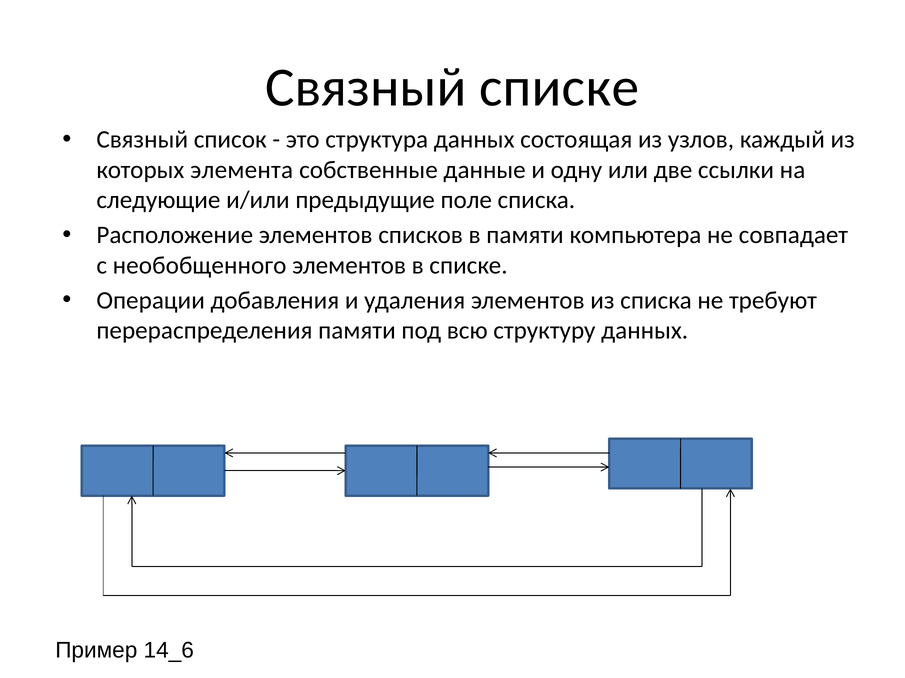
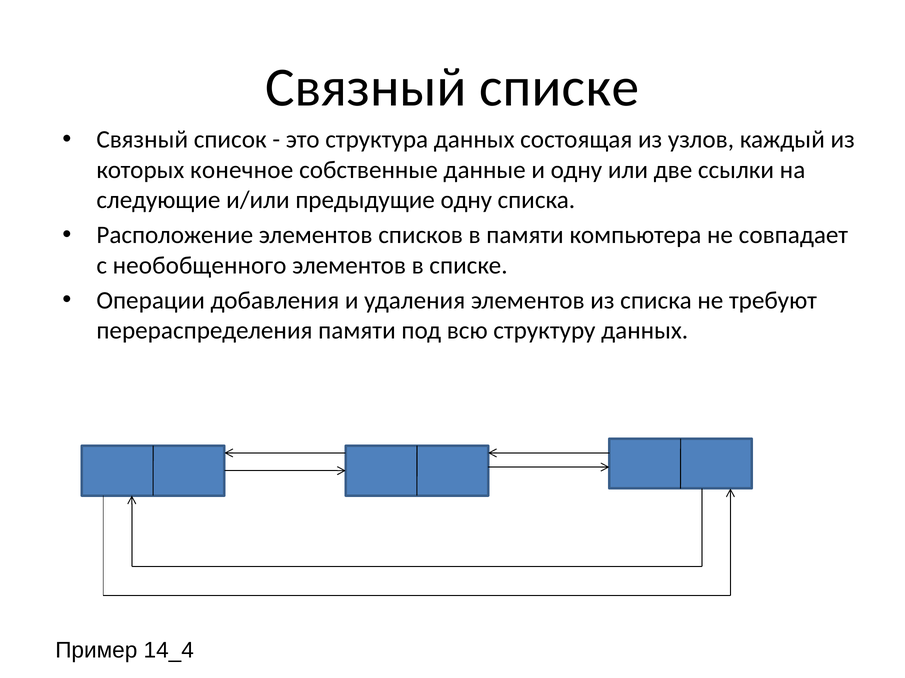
элемента: элемента -> конечное
предыдущие поле: поле -> одну
14_6: 14_6 -> 14_4
